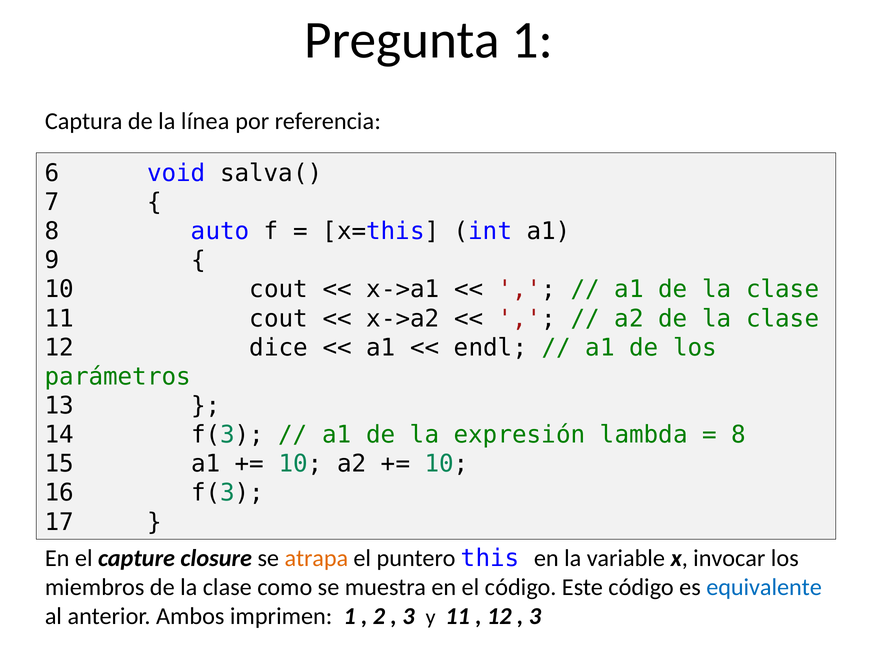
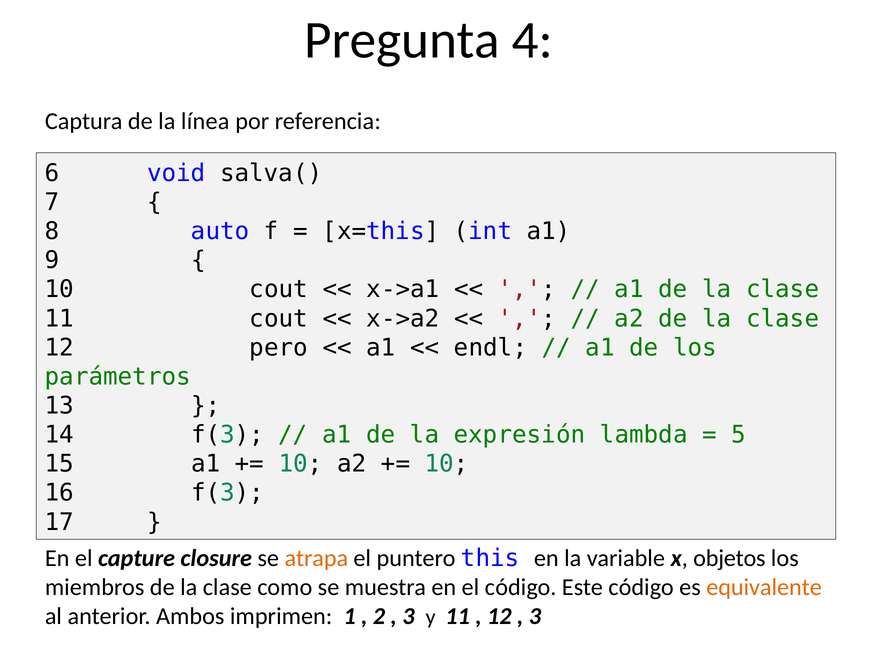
Pregunta 1: 1 -> 4
dice: dice -> pero
8 at (739, 435): 8 -> 5
invocar: invocar -> objetos
equivalente colour: blue -> orange
